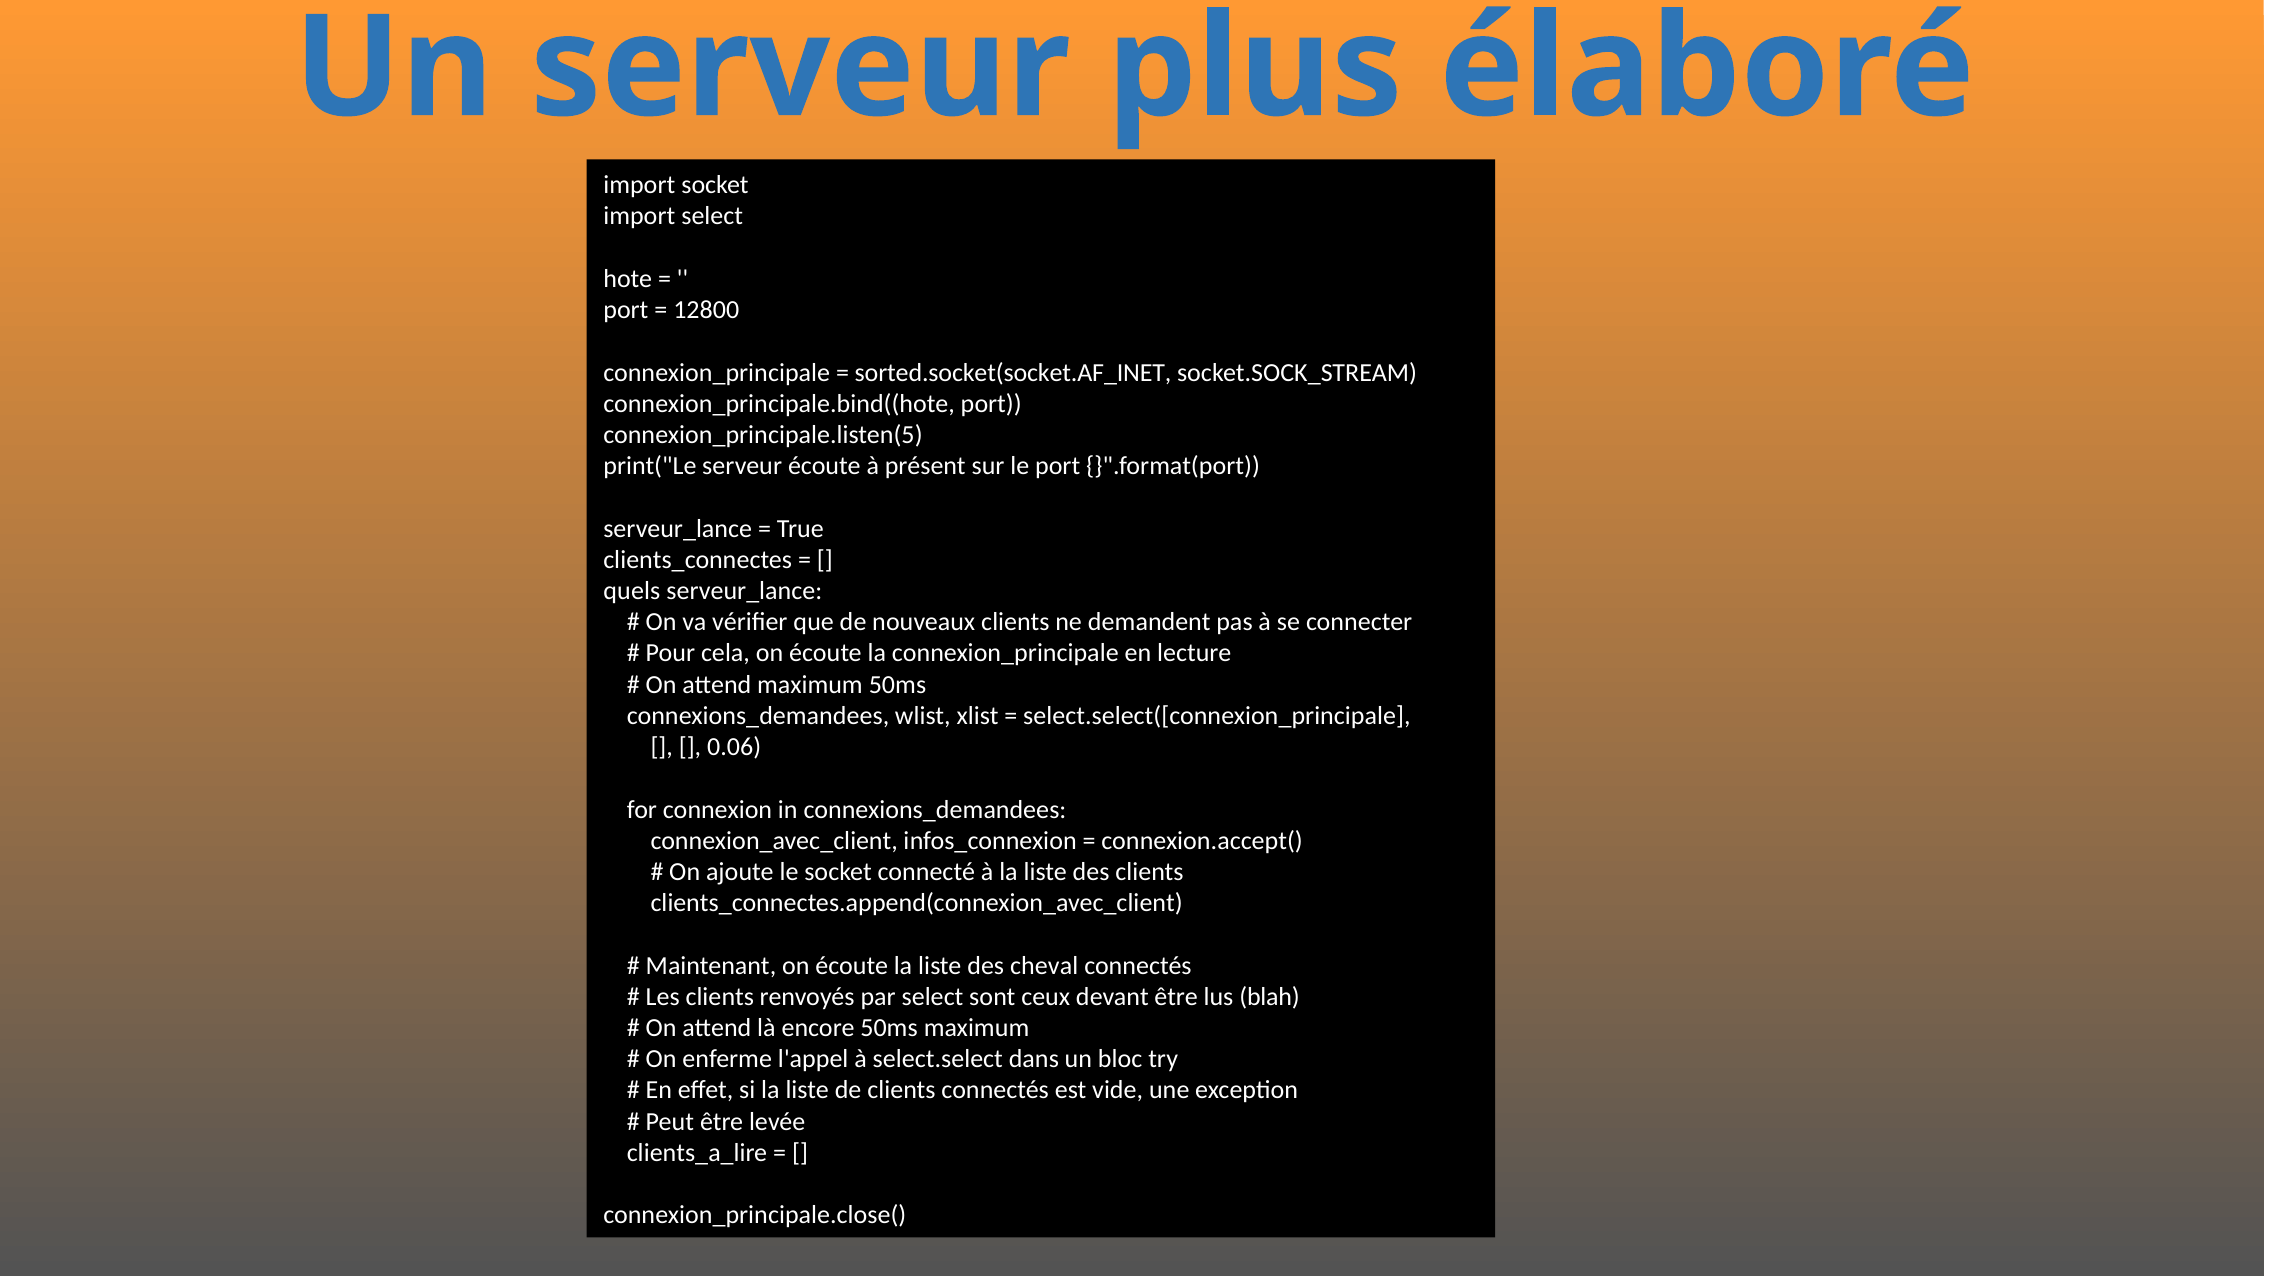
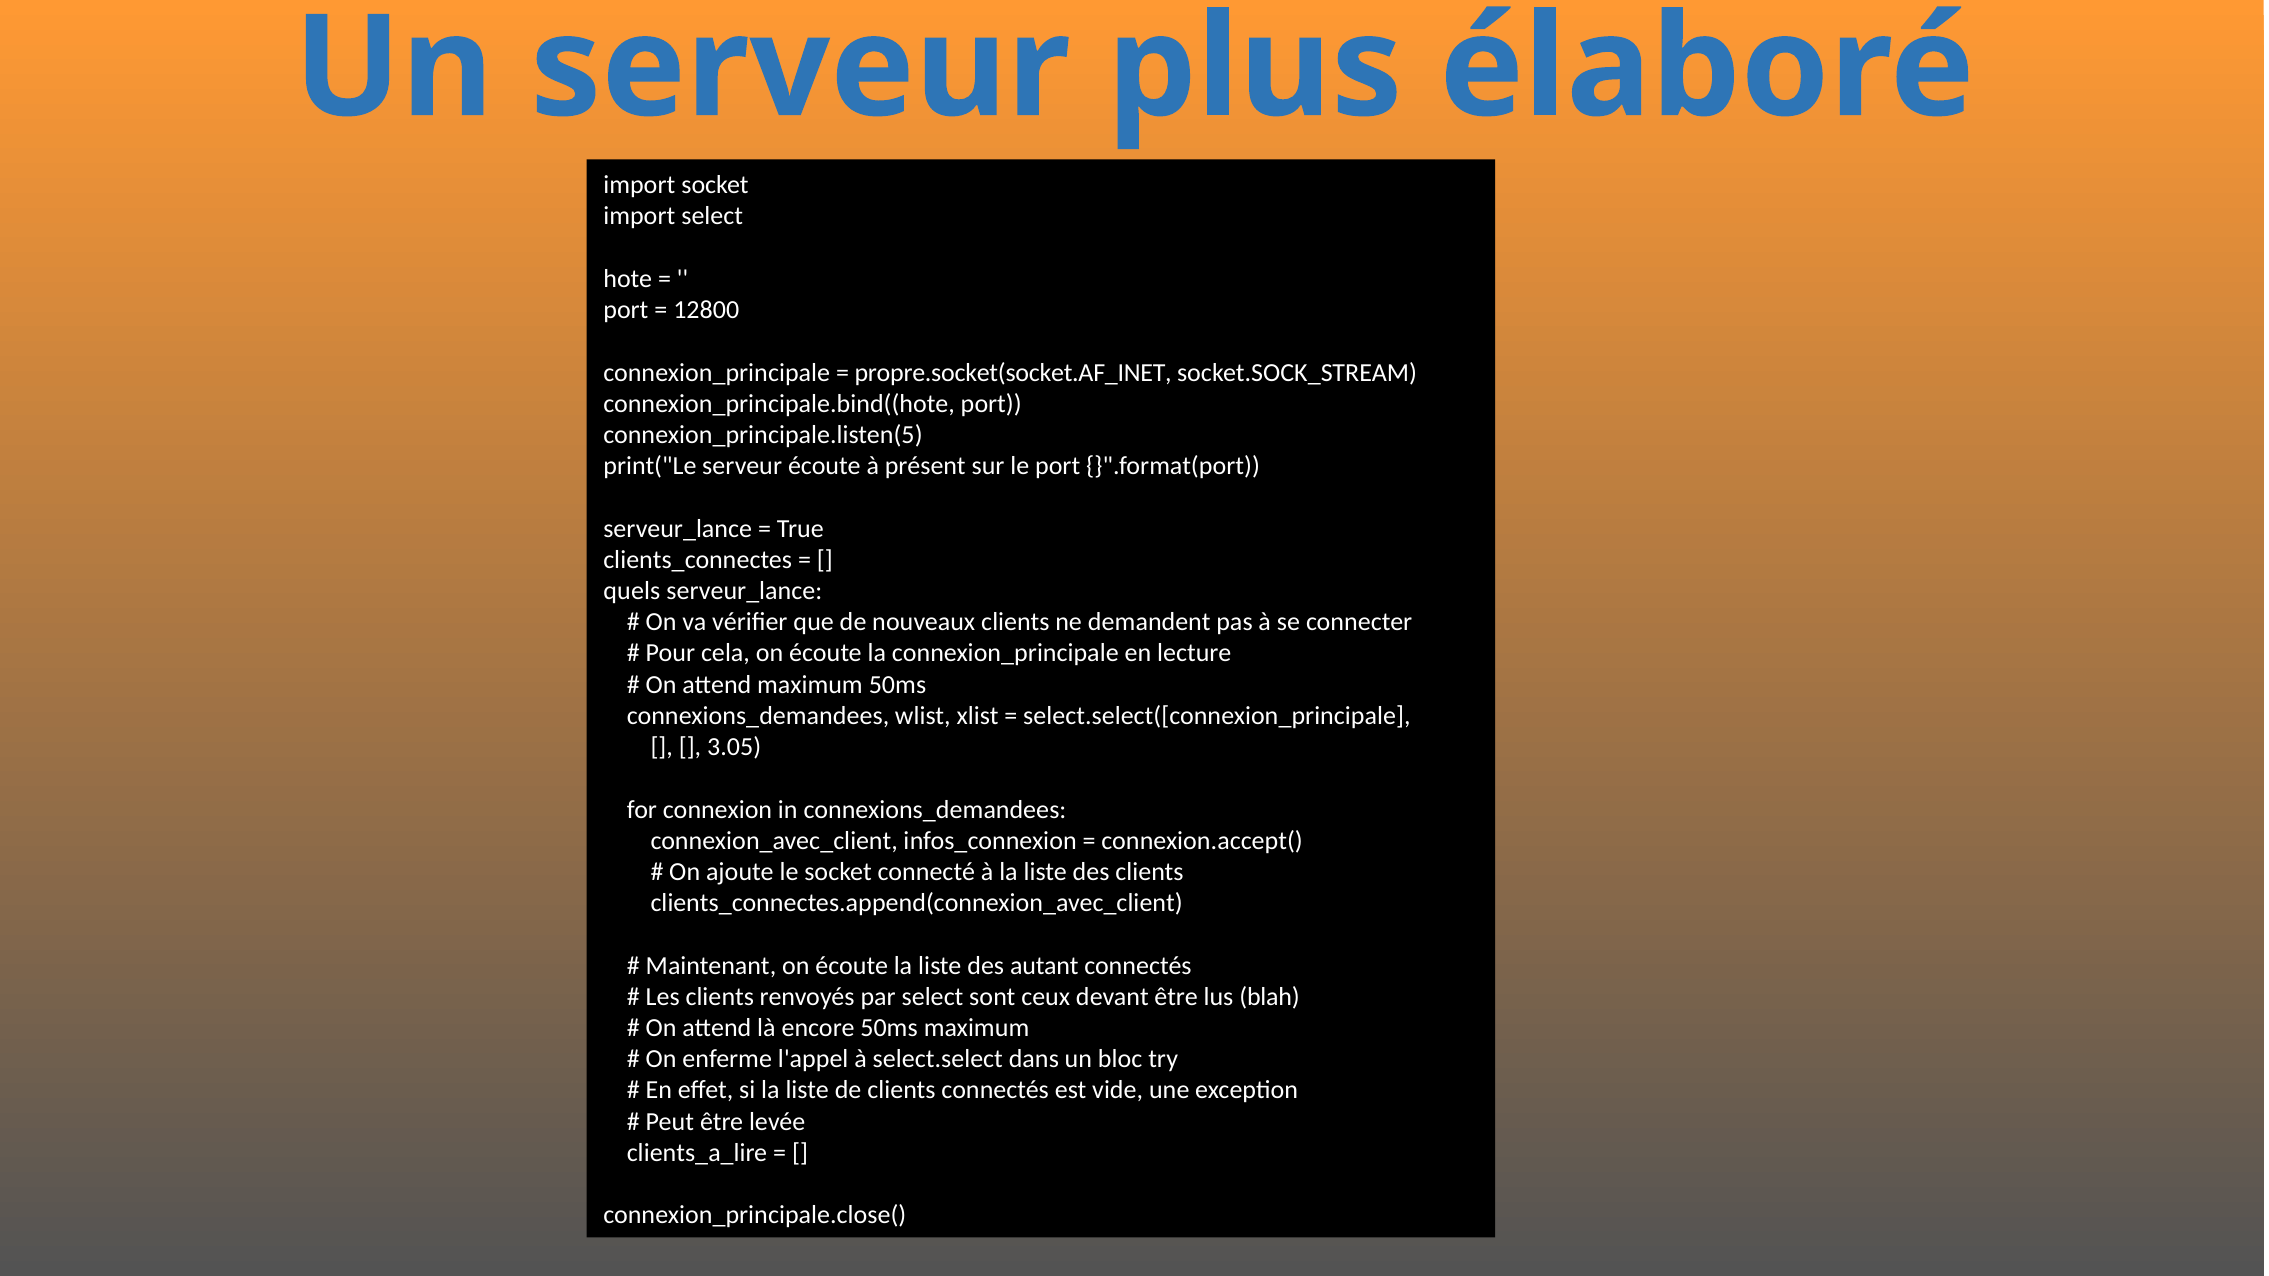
sorted.socket(socket.AF_INET: sorted.socket(socket.AF_INET -> propre.socket(socket.AF_INET
0.06: 0.06 -> 3.05
cheval: cheval -> autant
